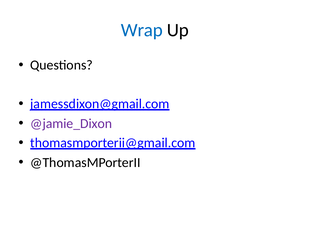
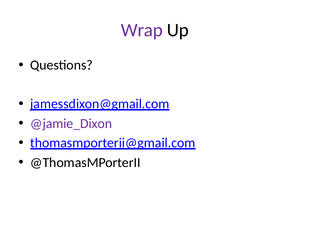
Wrap colour: blue -> purple
